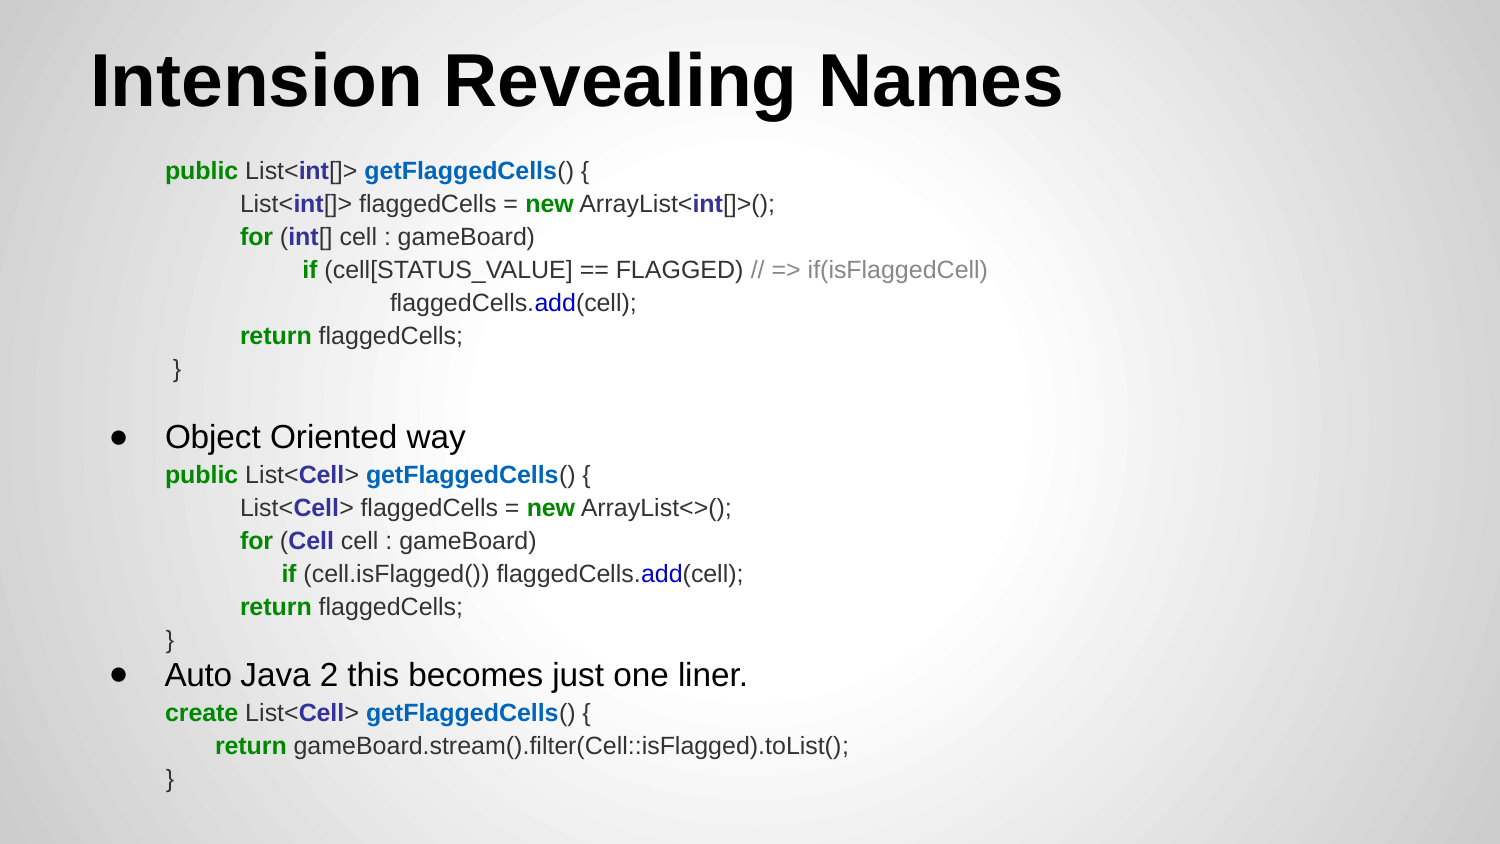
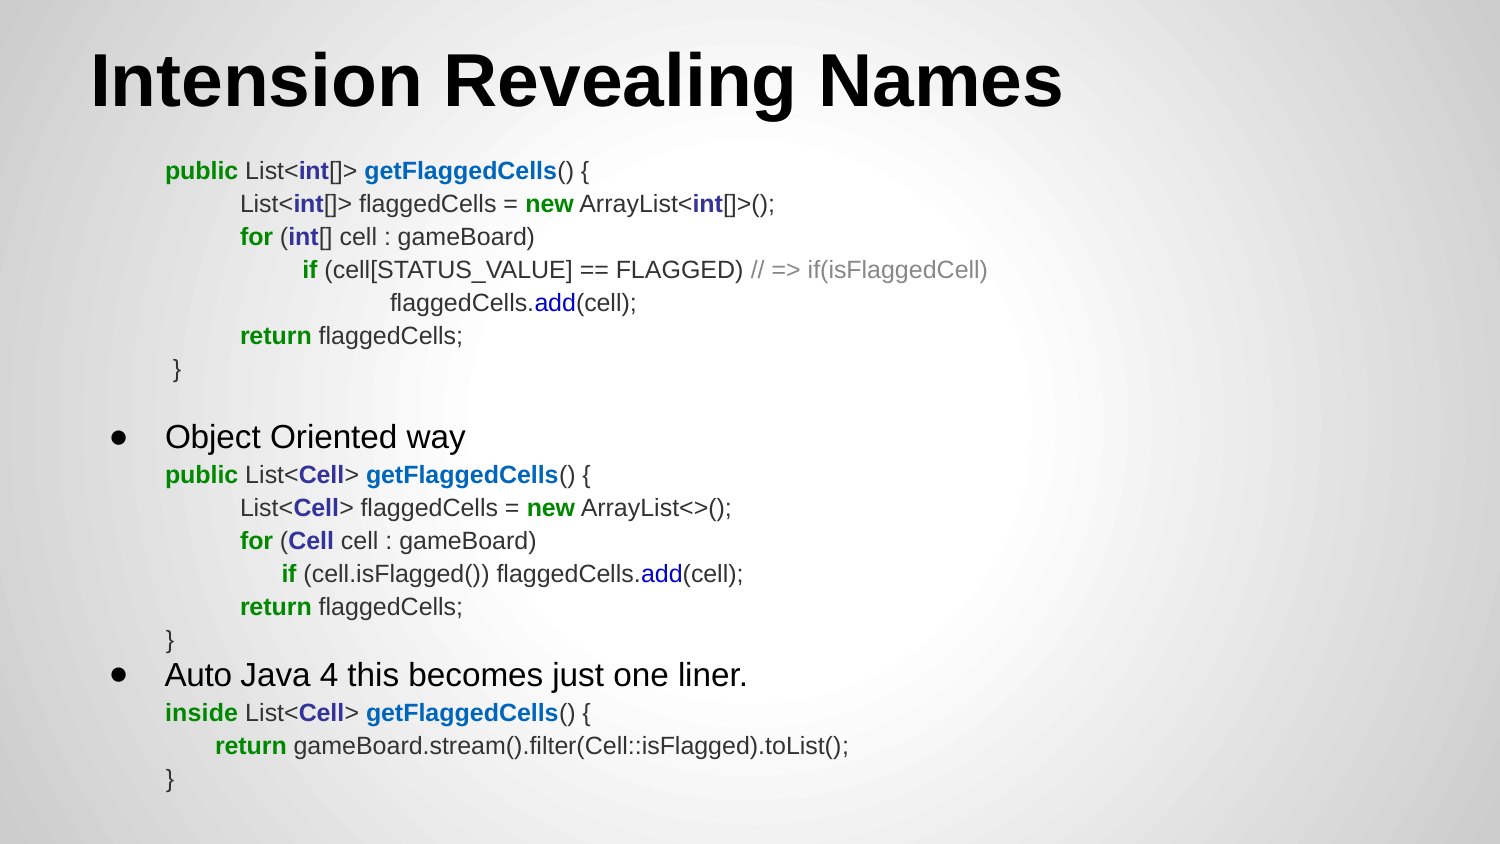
2: 2 -> 4
create: create -> inside
